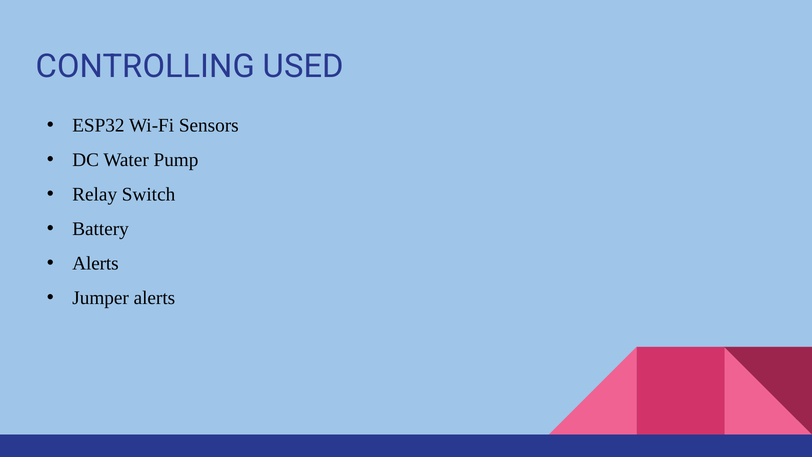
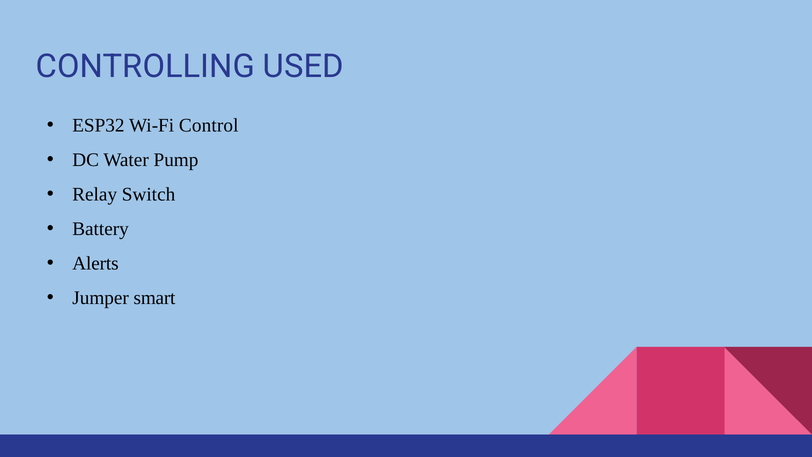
Sensors: Sensors -> Control
Jumper alerts: alerts -> smart
